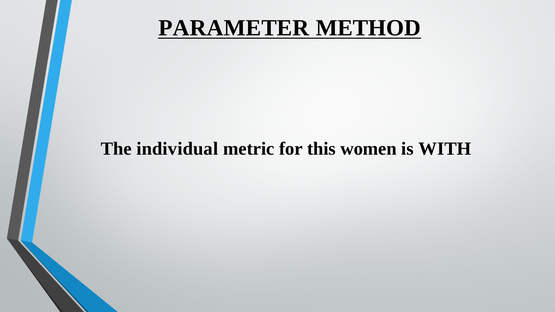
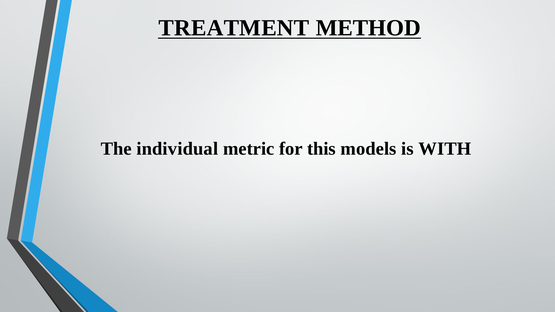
PARAMETER: PARAMETER -> TREATMENT
women: women -> models
